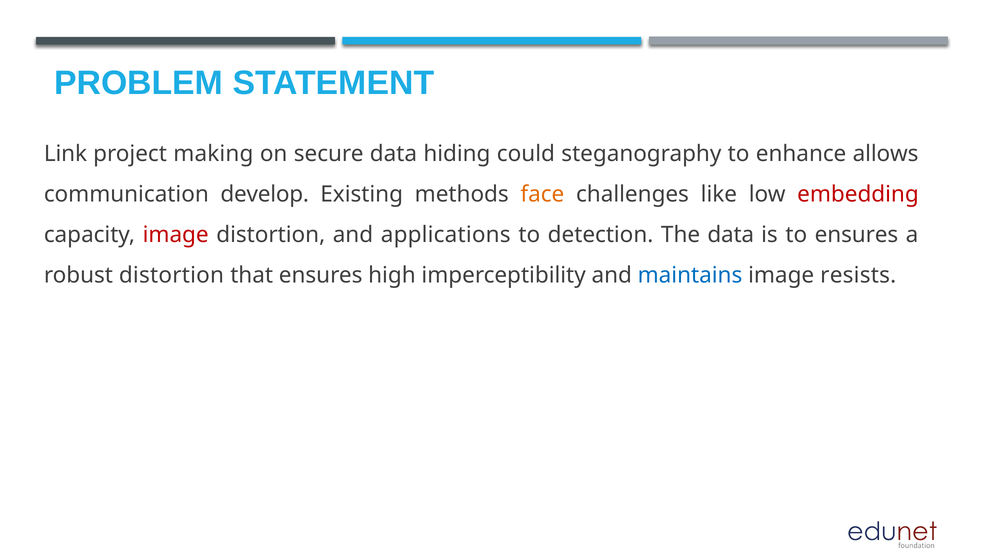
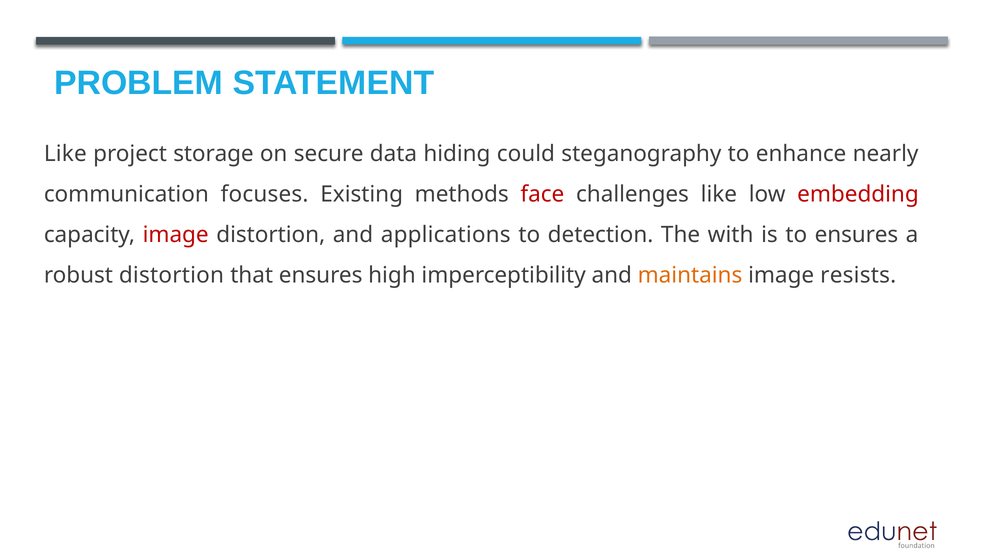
Link at (65, 154): Link -> Like
making: making -> storage
allows: allows -> nearly
develop: develop -> focuses
face colour: orange -> red
The data: data -> with
maintains colour: blue -> orange
